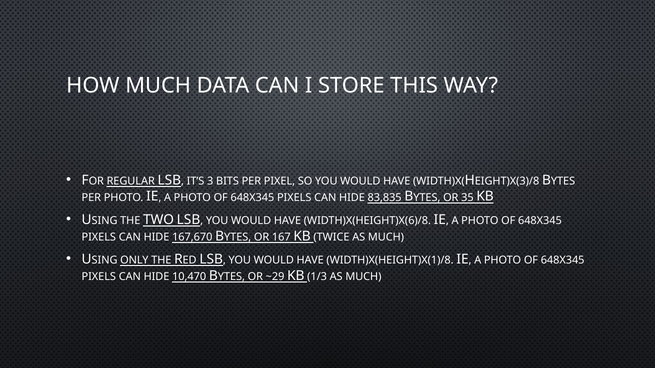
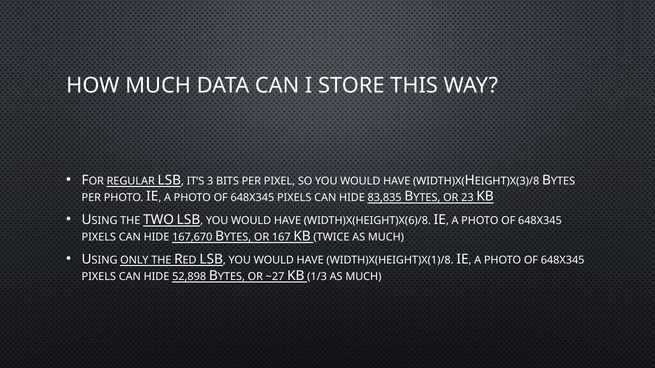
35: 35 -> 23
10,470: 10,470 -> 52,898
~29: ~29 -> ~27
